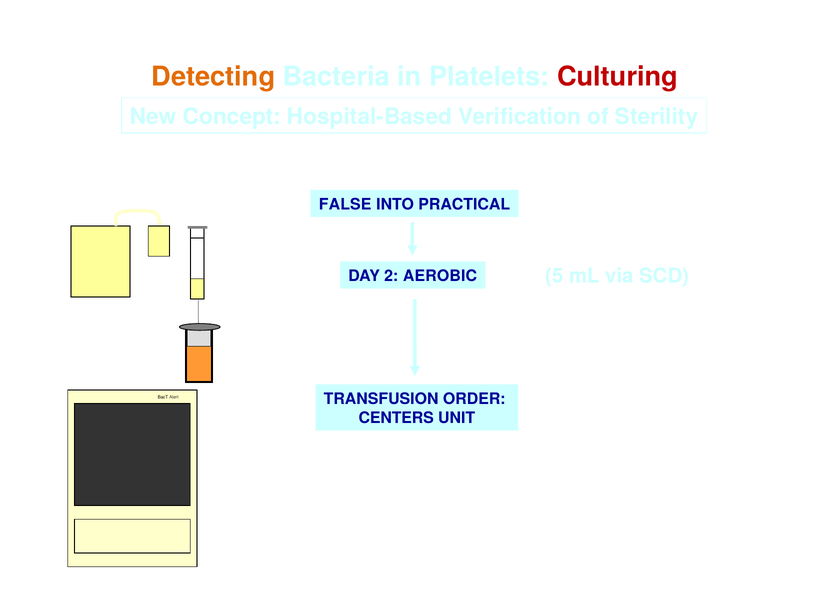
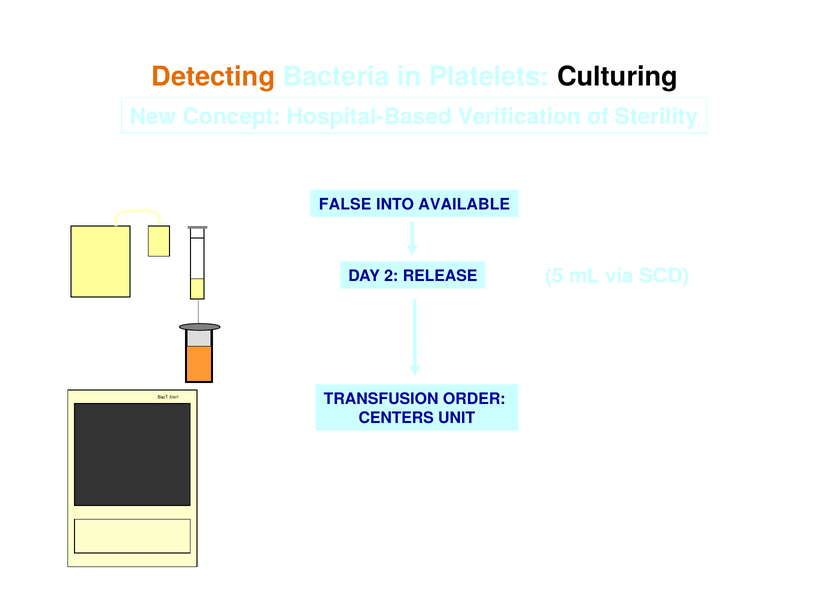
Culturing colour: red -> black
PRACTICAL: PRACTICAL -> AVAILABLE
AEROBIC: AEROBIC -> RELEASE
